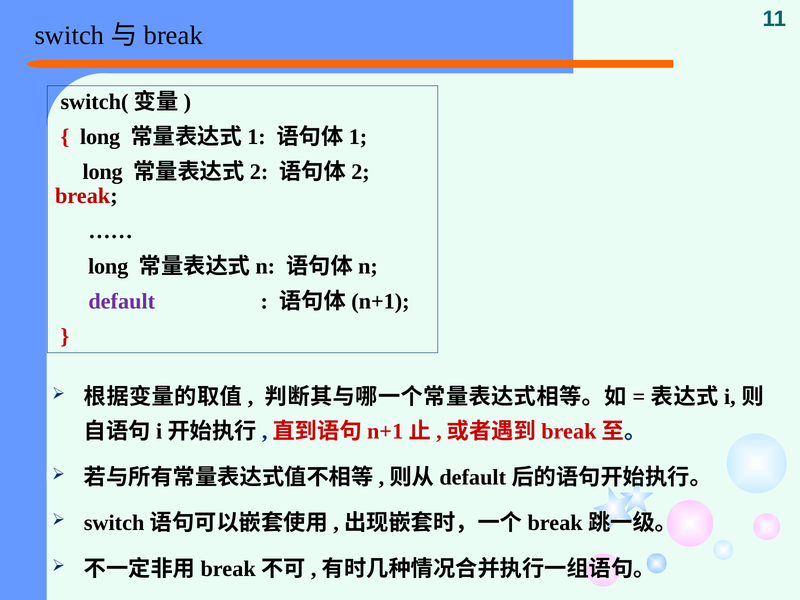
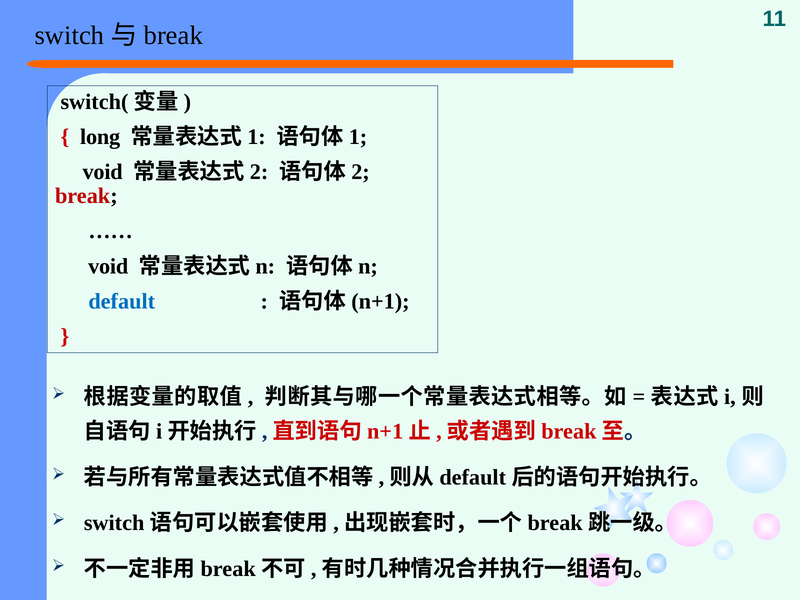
long at (103, 172): long -> void
long at (108, 266): long -> void
default colour: purple -> blue
